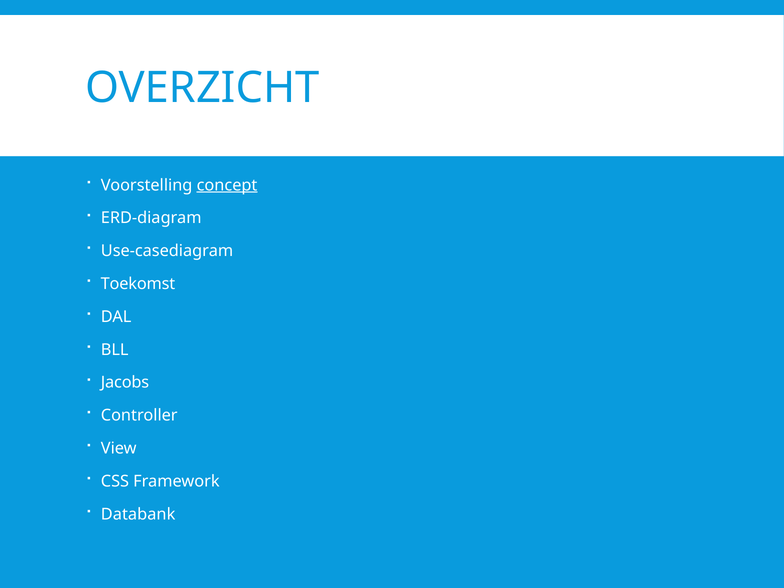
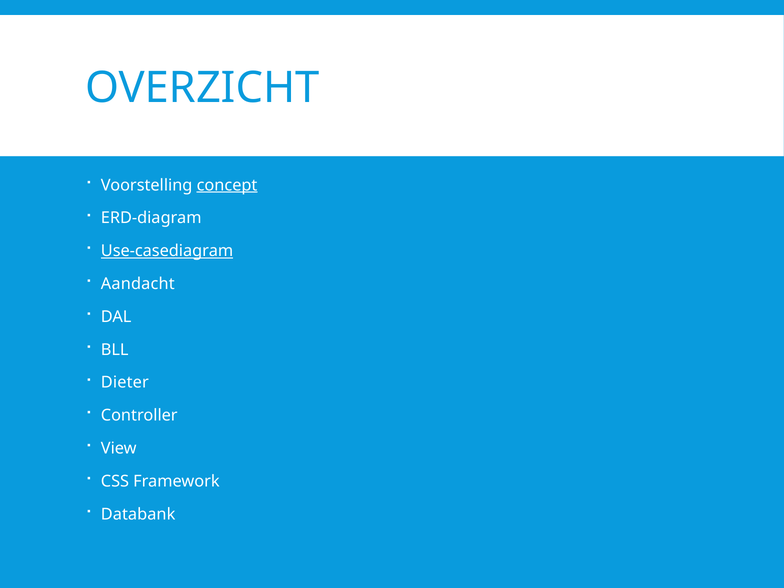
Use-casediagram underline: none -> present
Toekomst: Toekomst -> Aandacht
Jacobs: Jacobs -> Dieter
